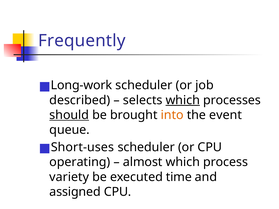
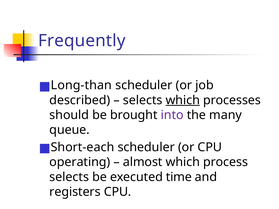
Long-work: Long-work -> Long-than
should underline: present -> none
into colour: orange -> purple
event: event -> many
Short-uses: Short-uses -> Short-each
variety at (69, 177): variety -> selects
assigned: assigned -> registers
